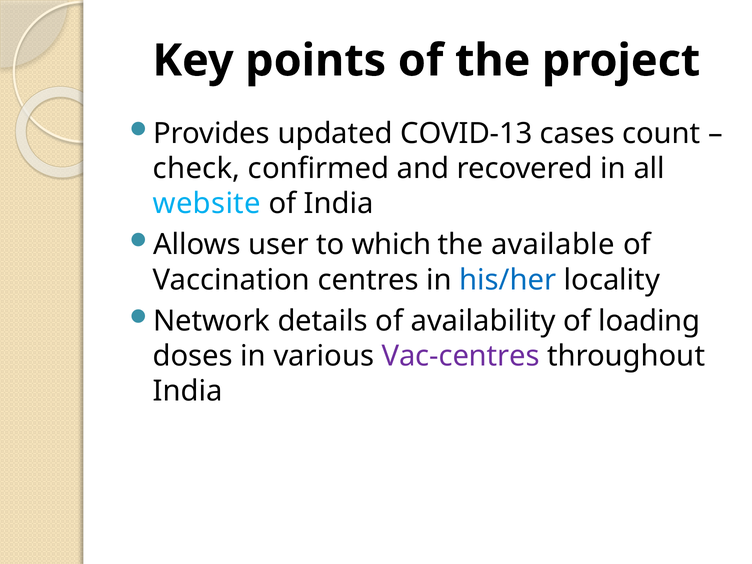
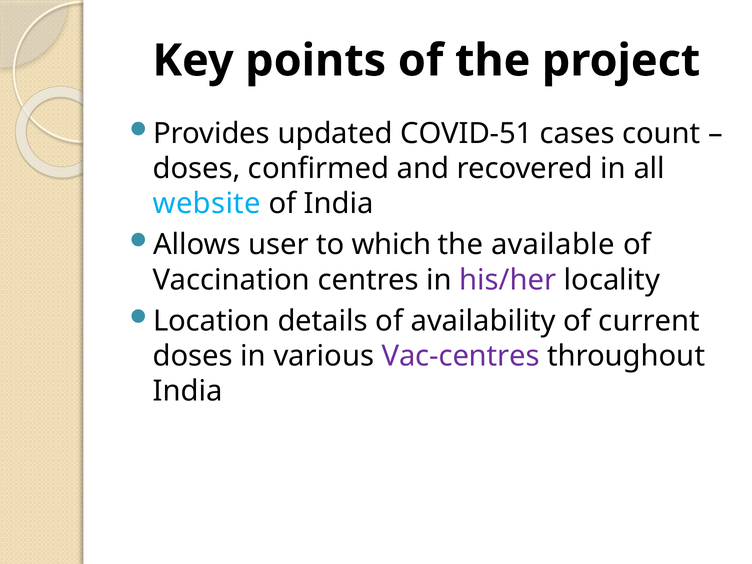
COVID-13: COVID-13 -> COVID-51
check at (197, 169): check -> doses
his/her colour: blue -> purple
Network: Network -> Location
loading: loading -> current
